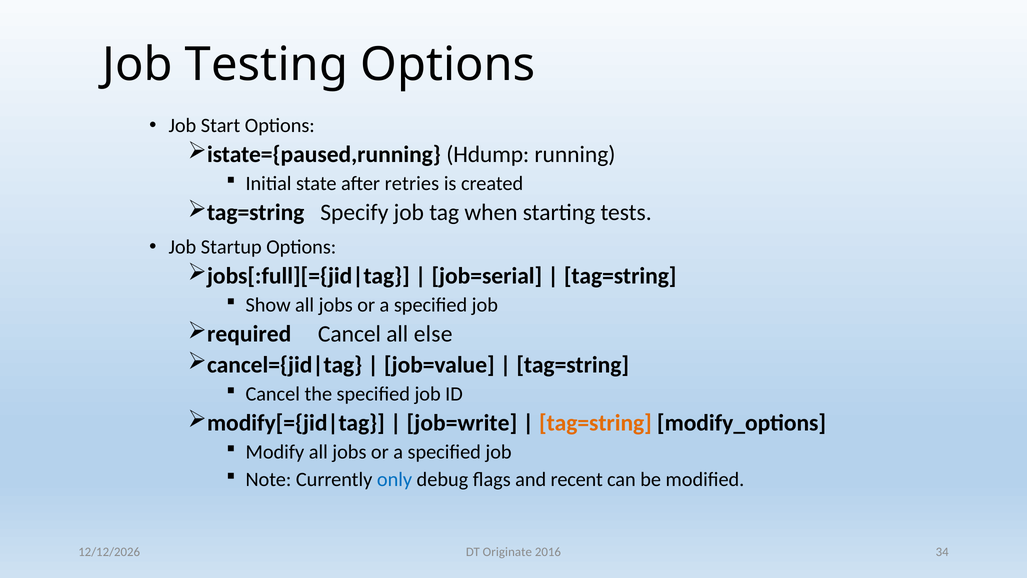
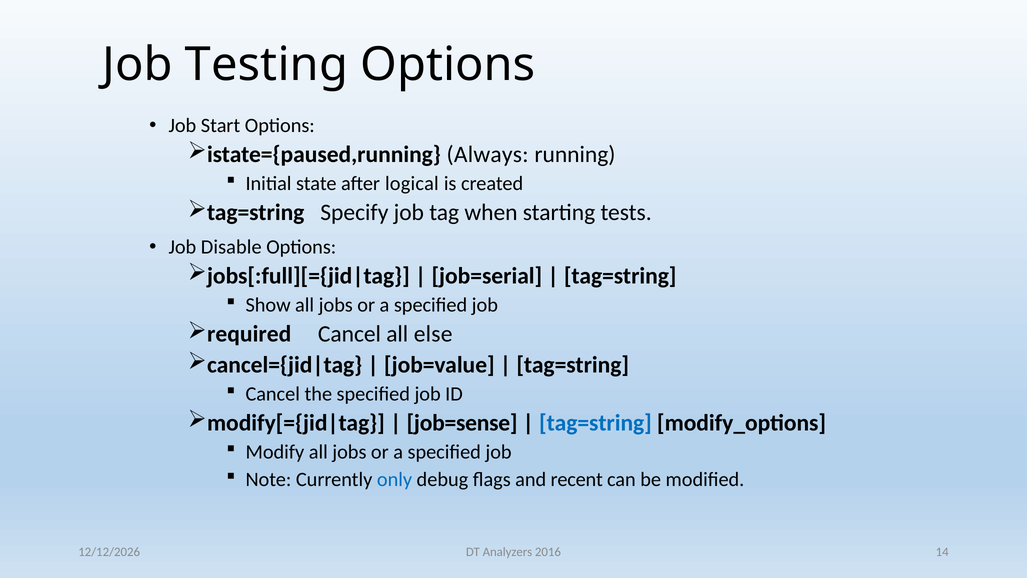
Hdump: Hdump -> Always
retries: retries -> logical
Startup: Startup -> Disable
job=write: job=write -> job=sense
tag=string at (595, 423) colour: orange -> blue
Originate: Originate -> Analyzers
34: 34 -> 14
